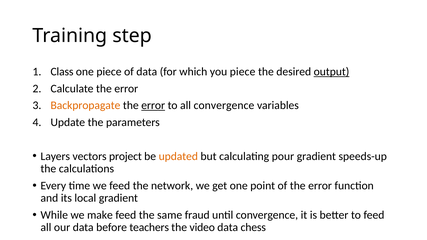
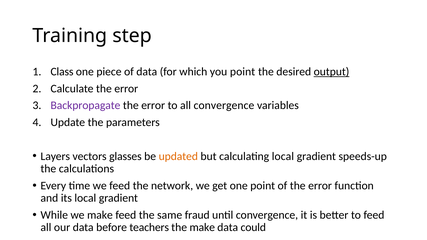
you piece: piece -> point
Backpropagate colour: orange -> purple
error at (153, 106) underline: present -> none
project: project -> glasses
calculating pour: pour -> local
the video: video -> make
chess: chess -> could
